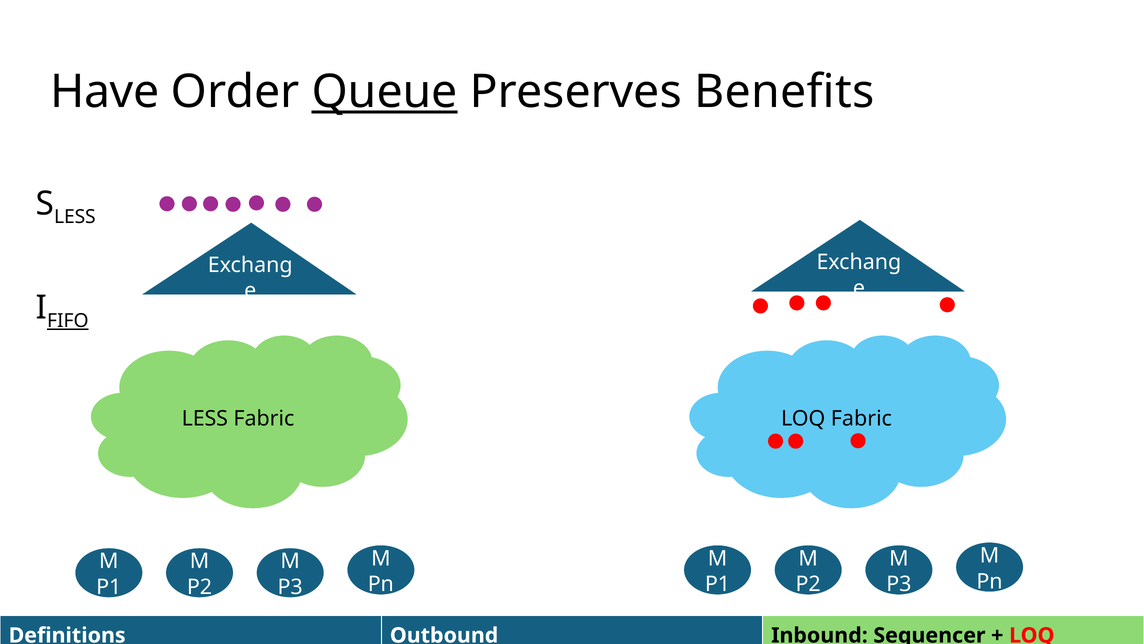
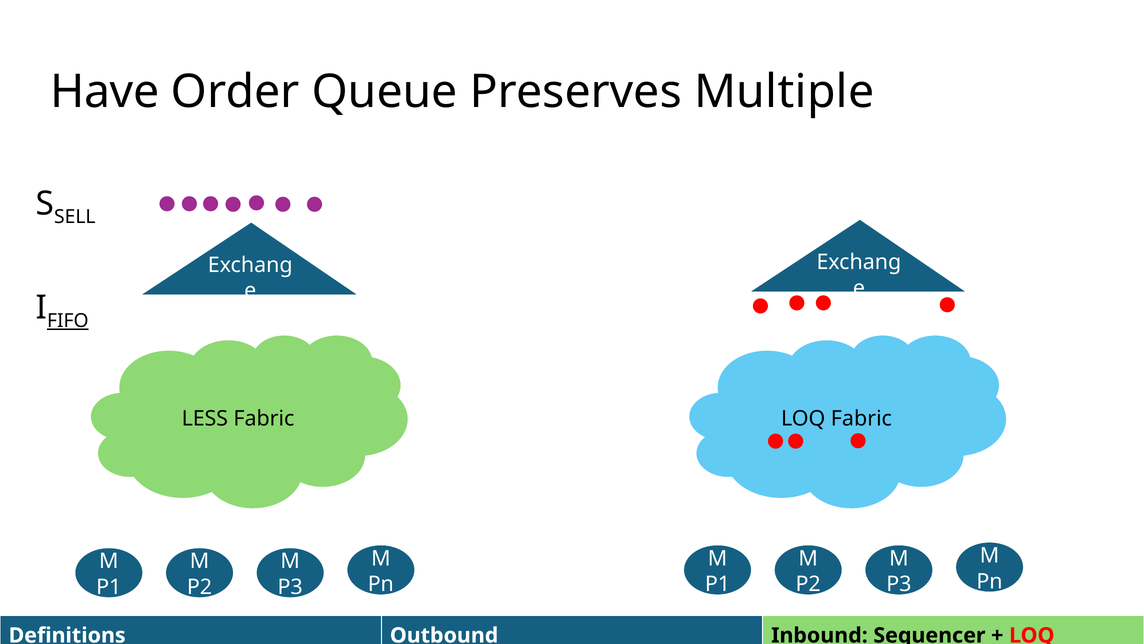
Queue underline: present -> none
Benefits: Benefits -> Multiple
LESS at (75, 217): LESS -> SELL
